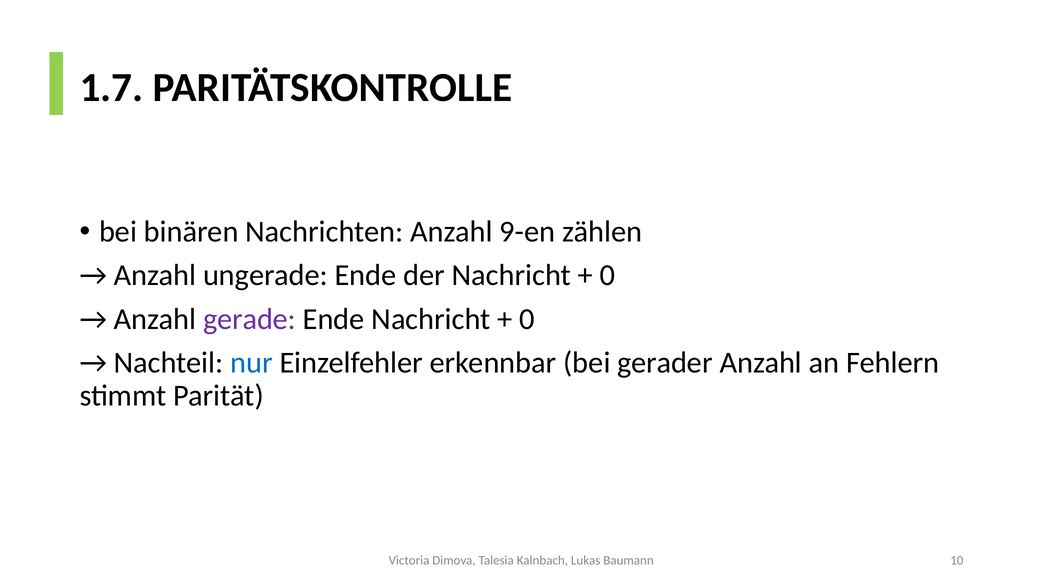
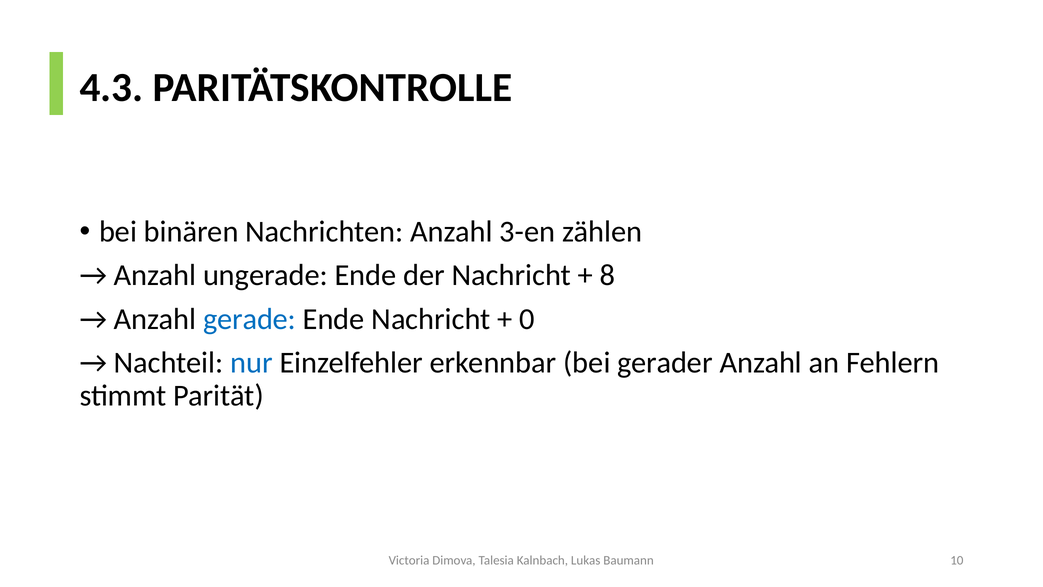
1.7: 1.7 -> 4.3
9-en: 9-en -> 3-en
0 at (607, 275): 0 -> 8
gerade colour: purple -> blue
